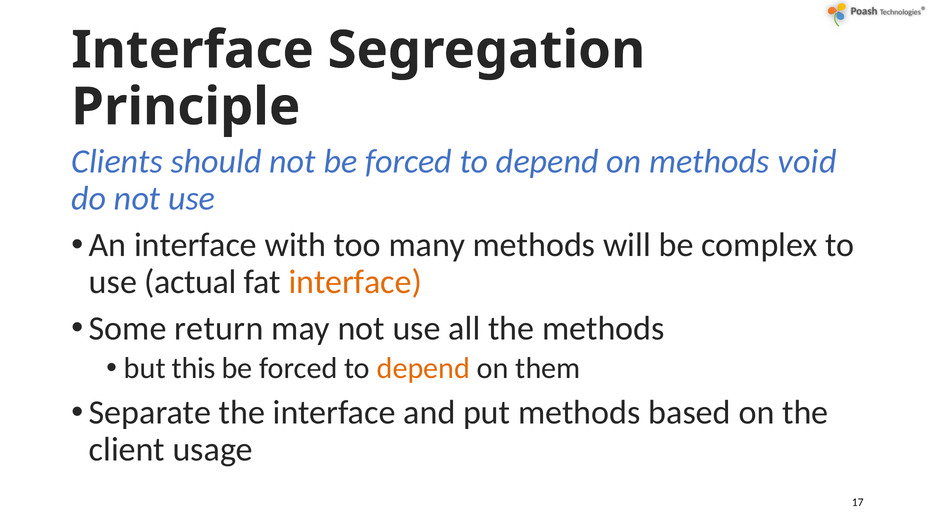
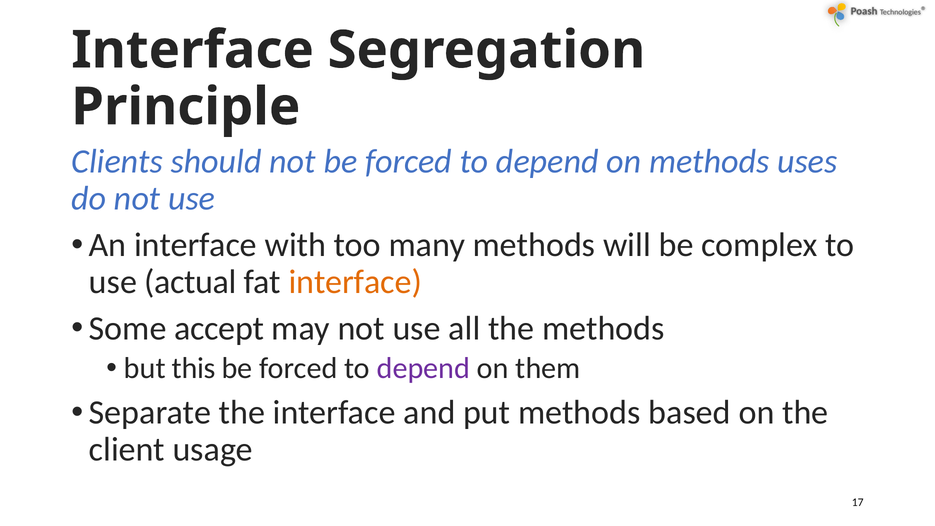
void: void -> uses
return: return -> accept
depend at (423, 368) colour: orange -> purple
